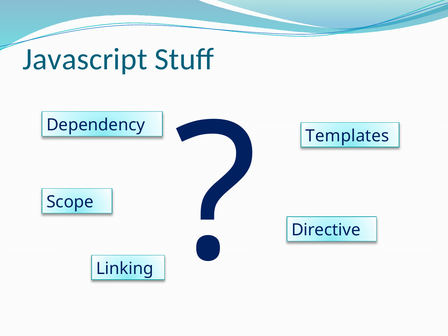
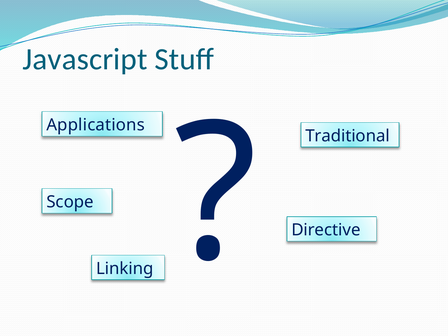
Dependency: Dependency -> Applications
Templates: Templates -> Traditional
